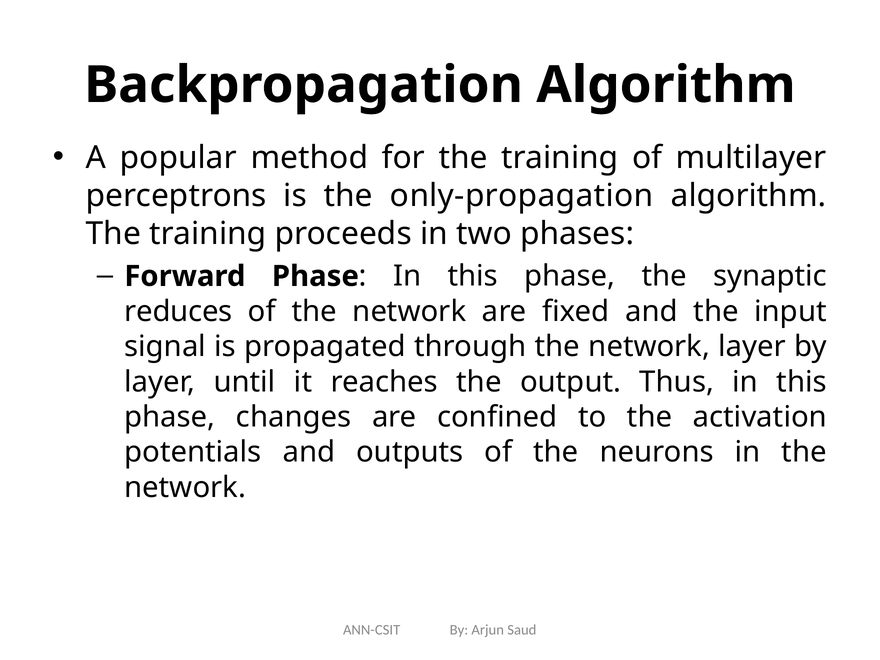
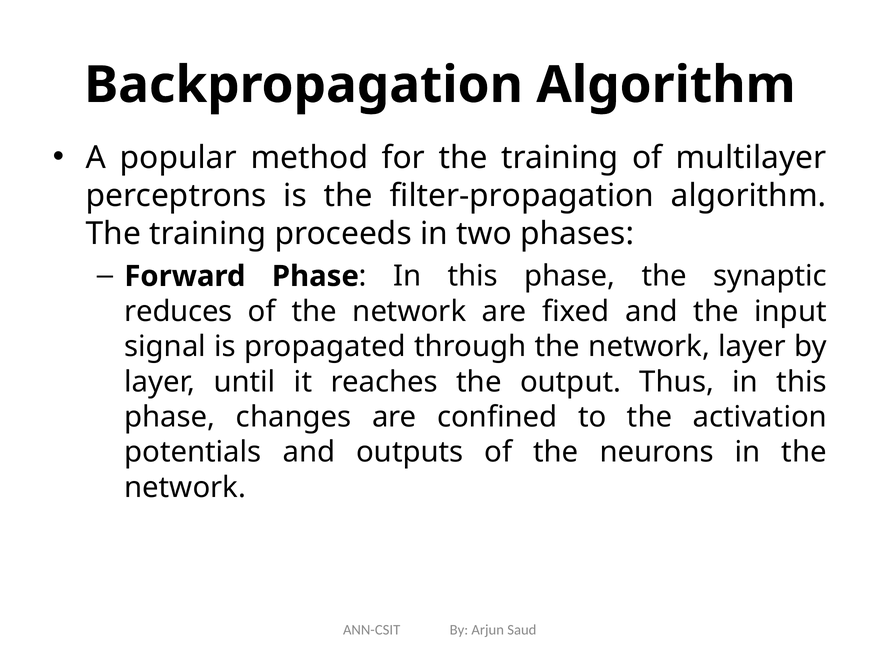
only-propagation: only-propagation -> filter-propagation
